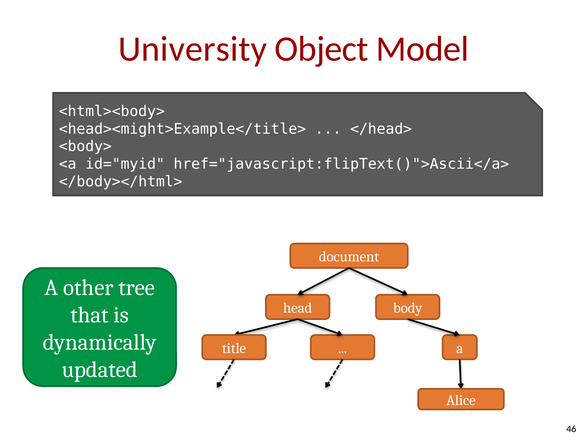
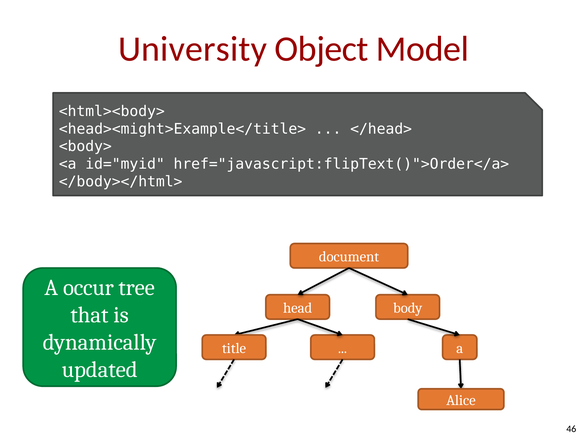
href="javascript:flipText()">Ascii</a>: href="javascript:flipText()">Ascii</a> -> href="javascript:flipText()">Order</a>
other: other -> occur
